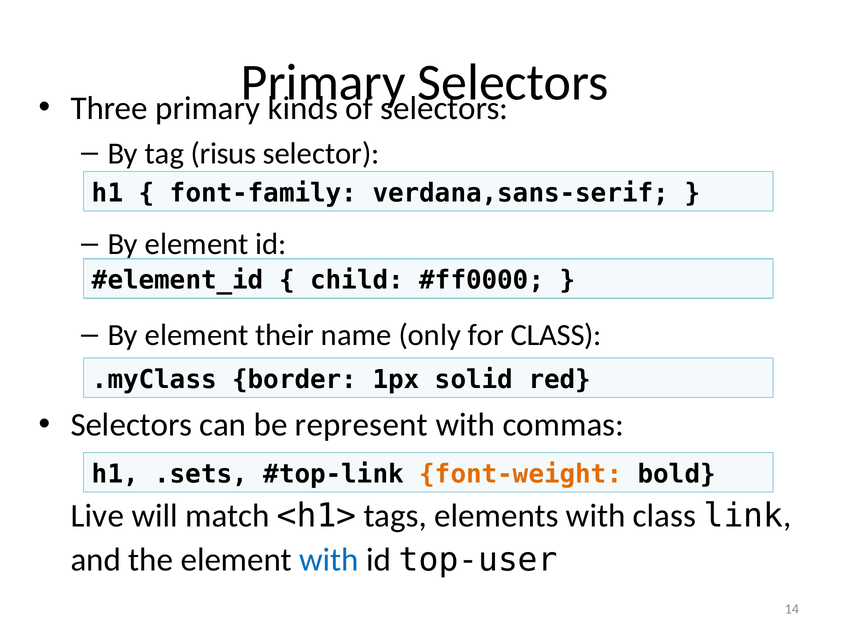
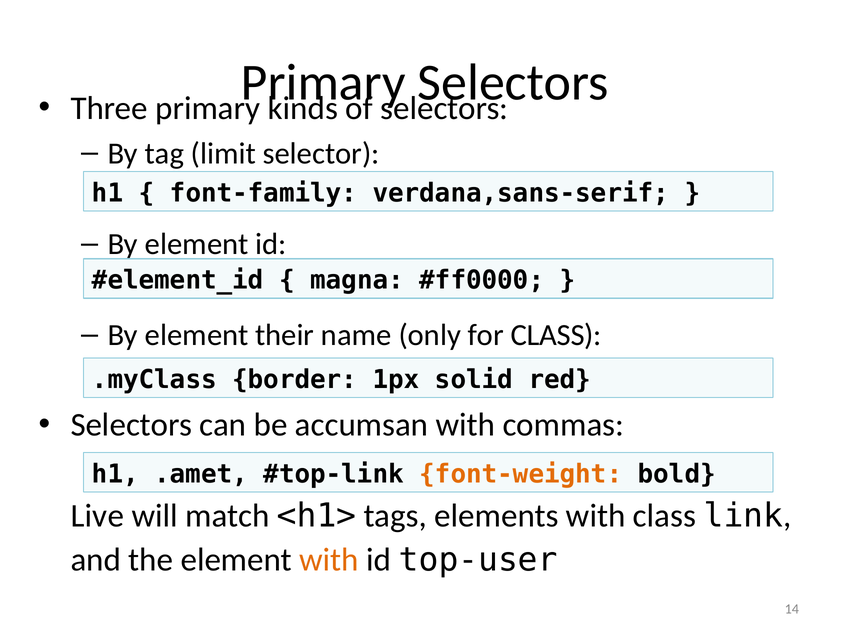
risus: risus -> limit
child: child -> magna
represent: represent -> accumsan
.sets: .sets -> .amet
with at (329, 559) colour: blue -> orange
